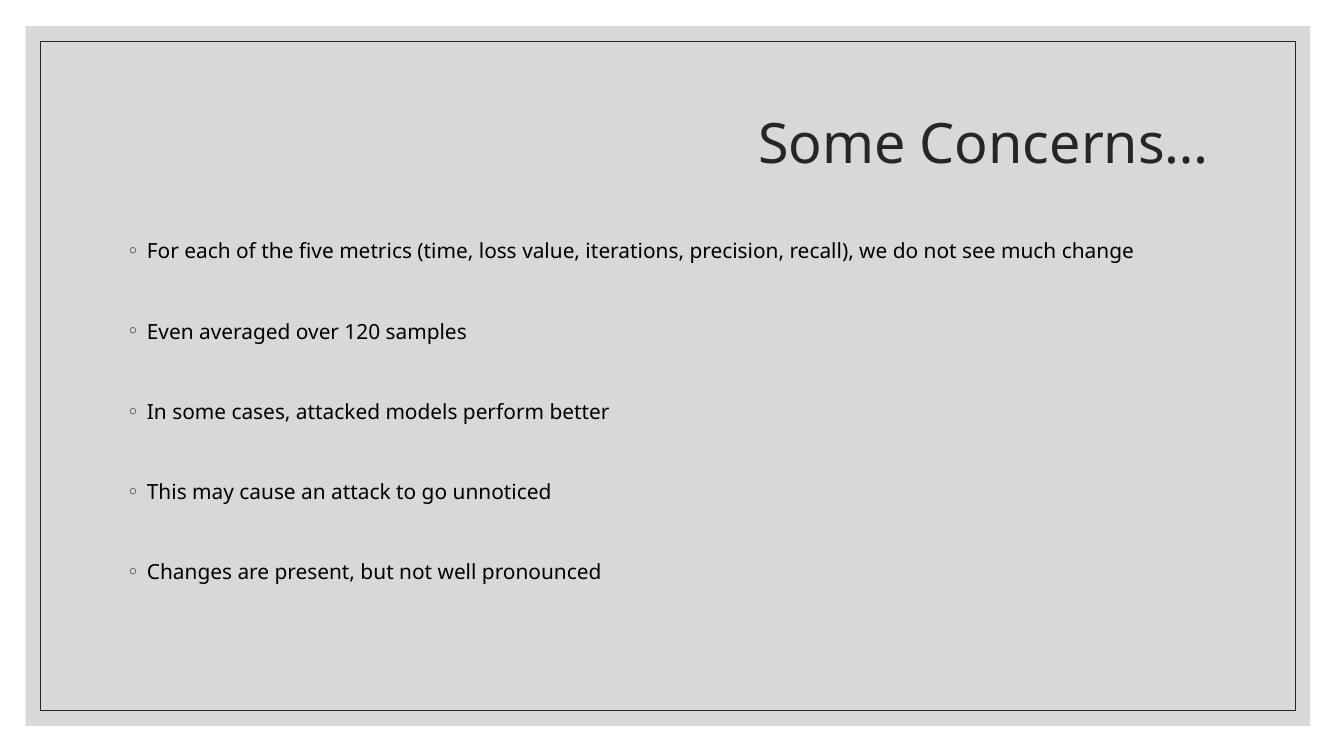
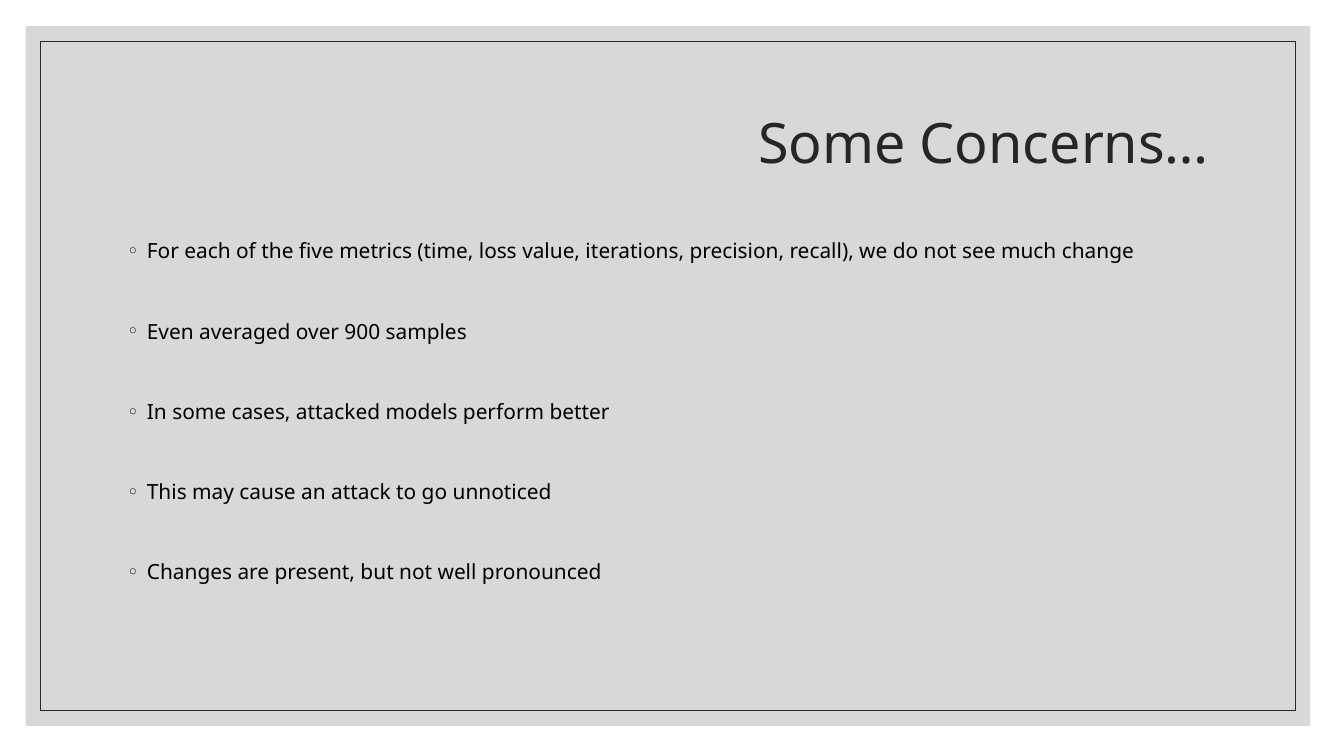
120: 120 -> 900
